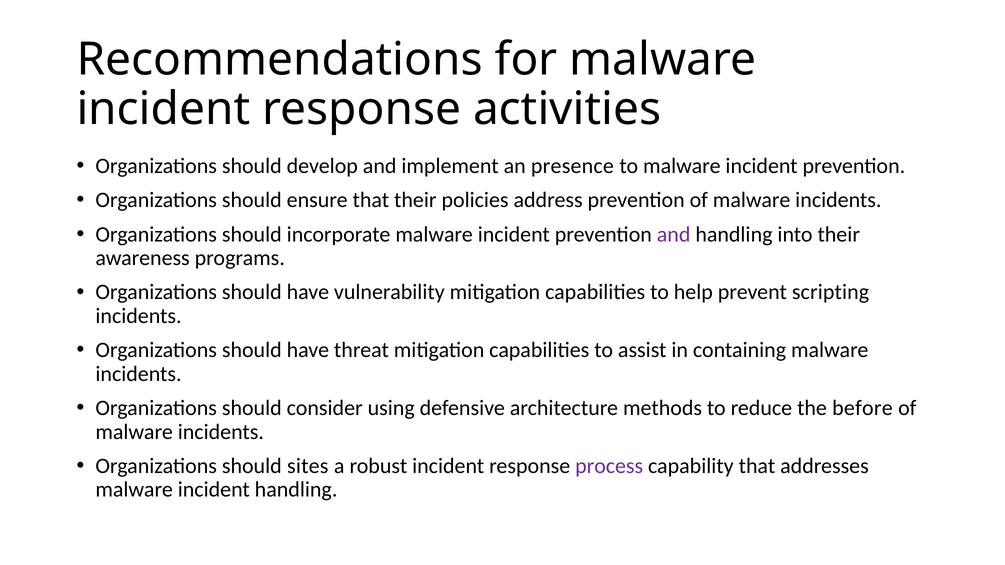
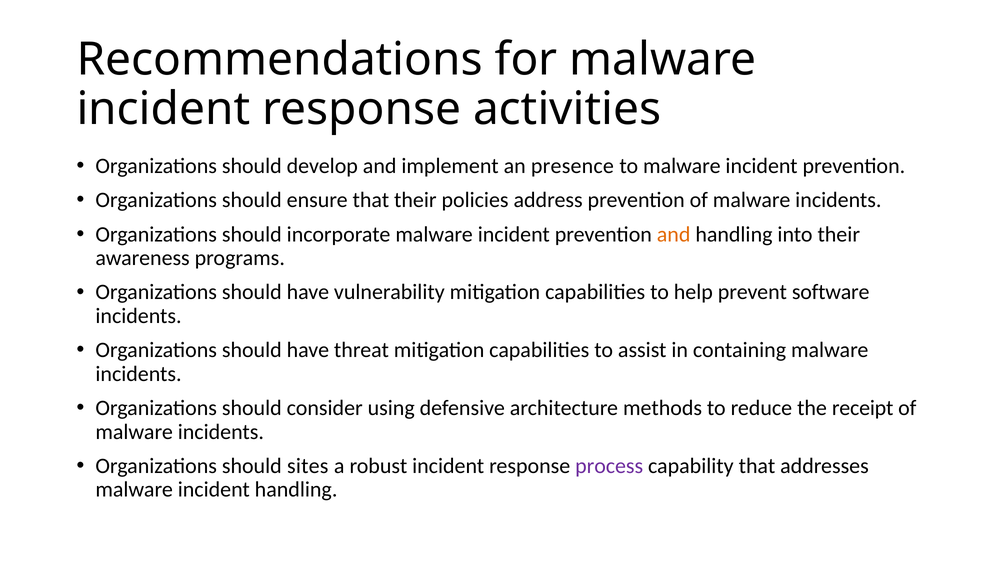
and at (674, 234) colour: purple -> orange
scripting: scripting -> software
before: before -> receipt
